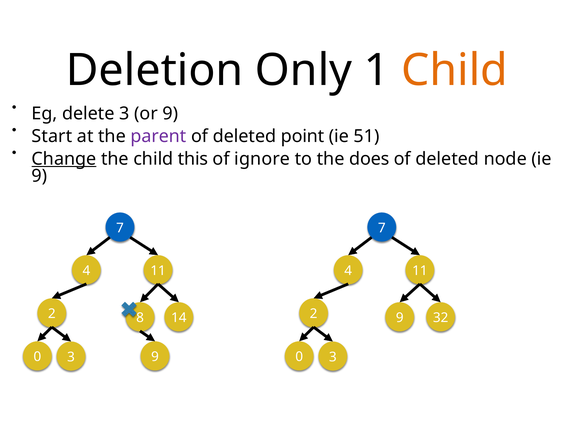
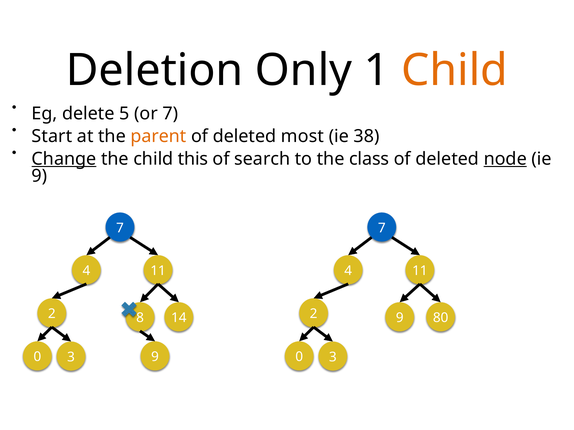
delete 3: 3 -> 5
or 9: 9 -> 7
parent colour: purple -> orange
point: point -> most
51: 51 -> 38
ignore: ignore -> search
does: does -> class
node underline: none -> present
32: 32 -> 80
